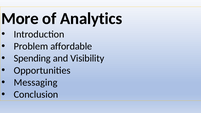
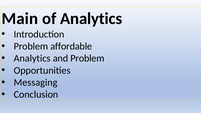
More: More -> Main
Spending at (32, 58): Spending -> Analytics
and Visibility: Visibility -> Problem
